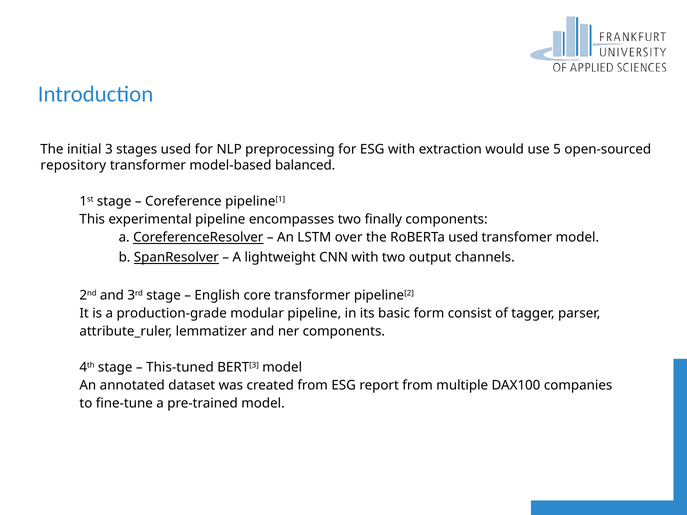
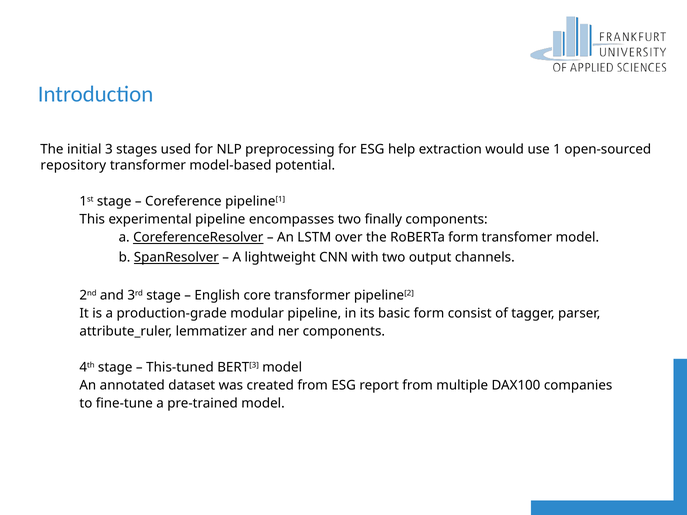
ESG with: with -> help
5: 5 -> 1
balanced: balanced -> potential
RoBERTa used: used -> form
